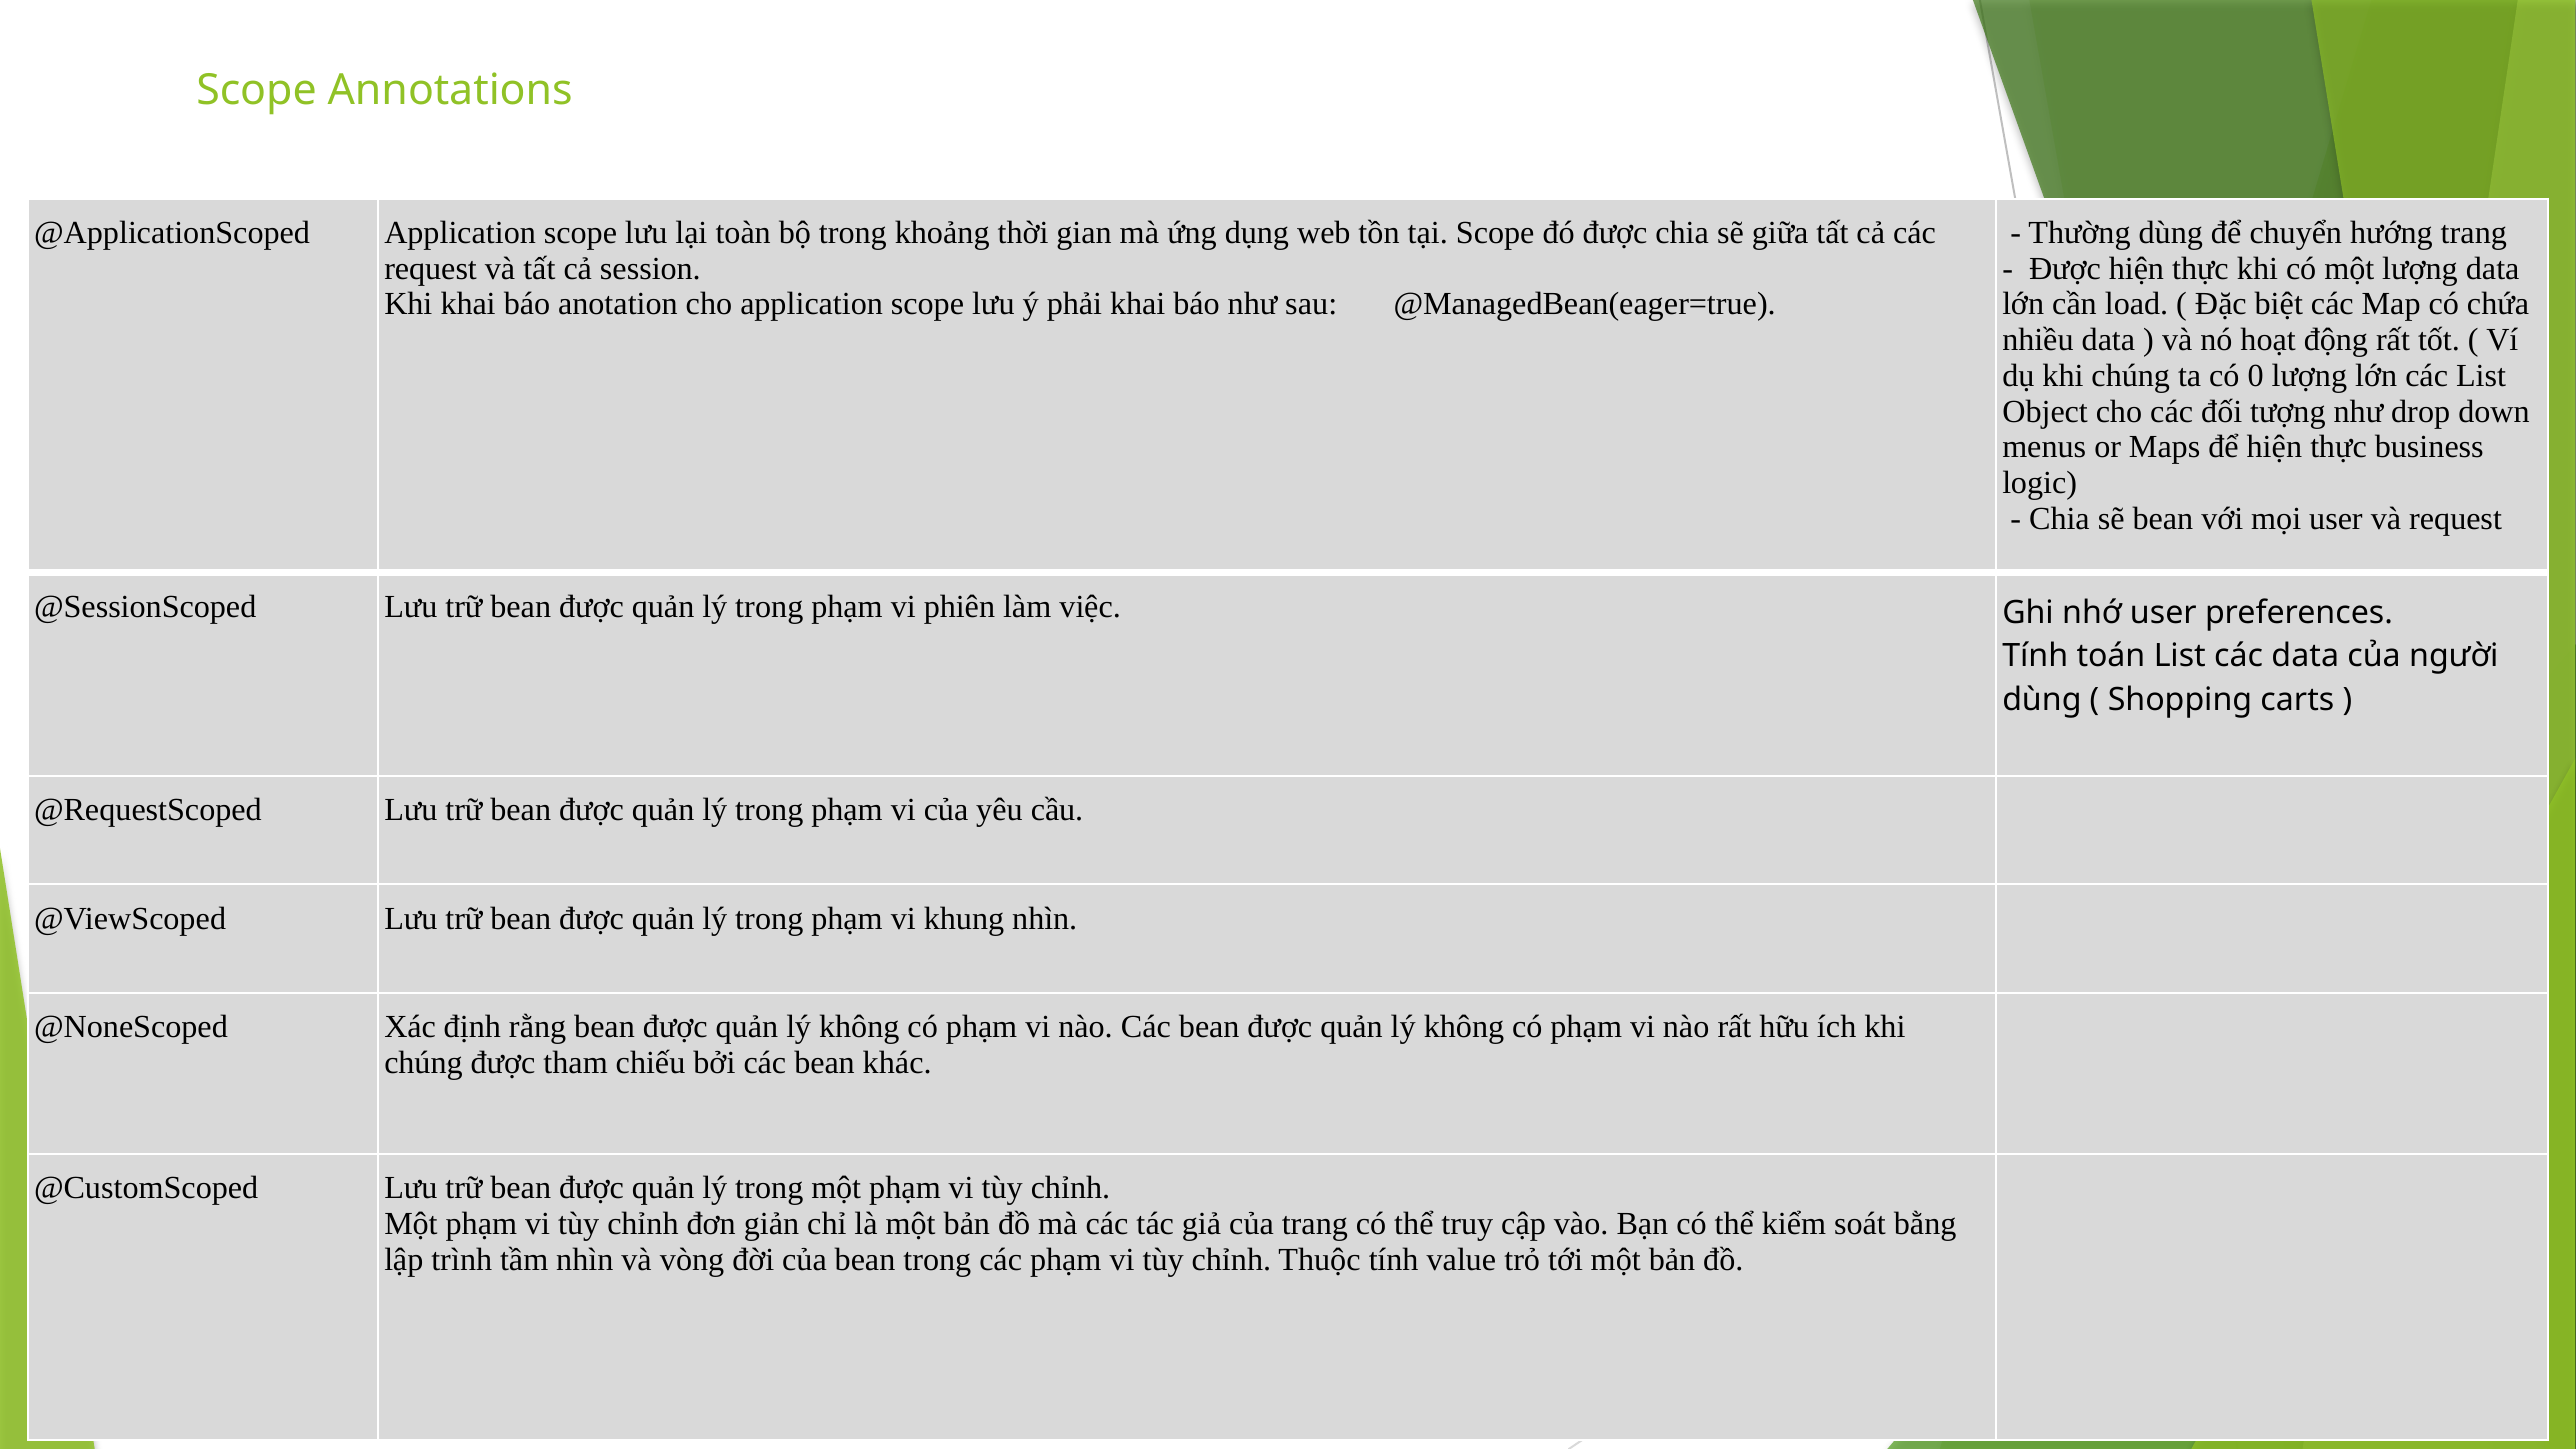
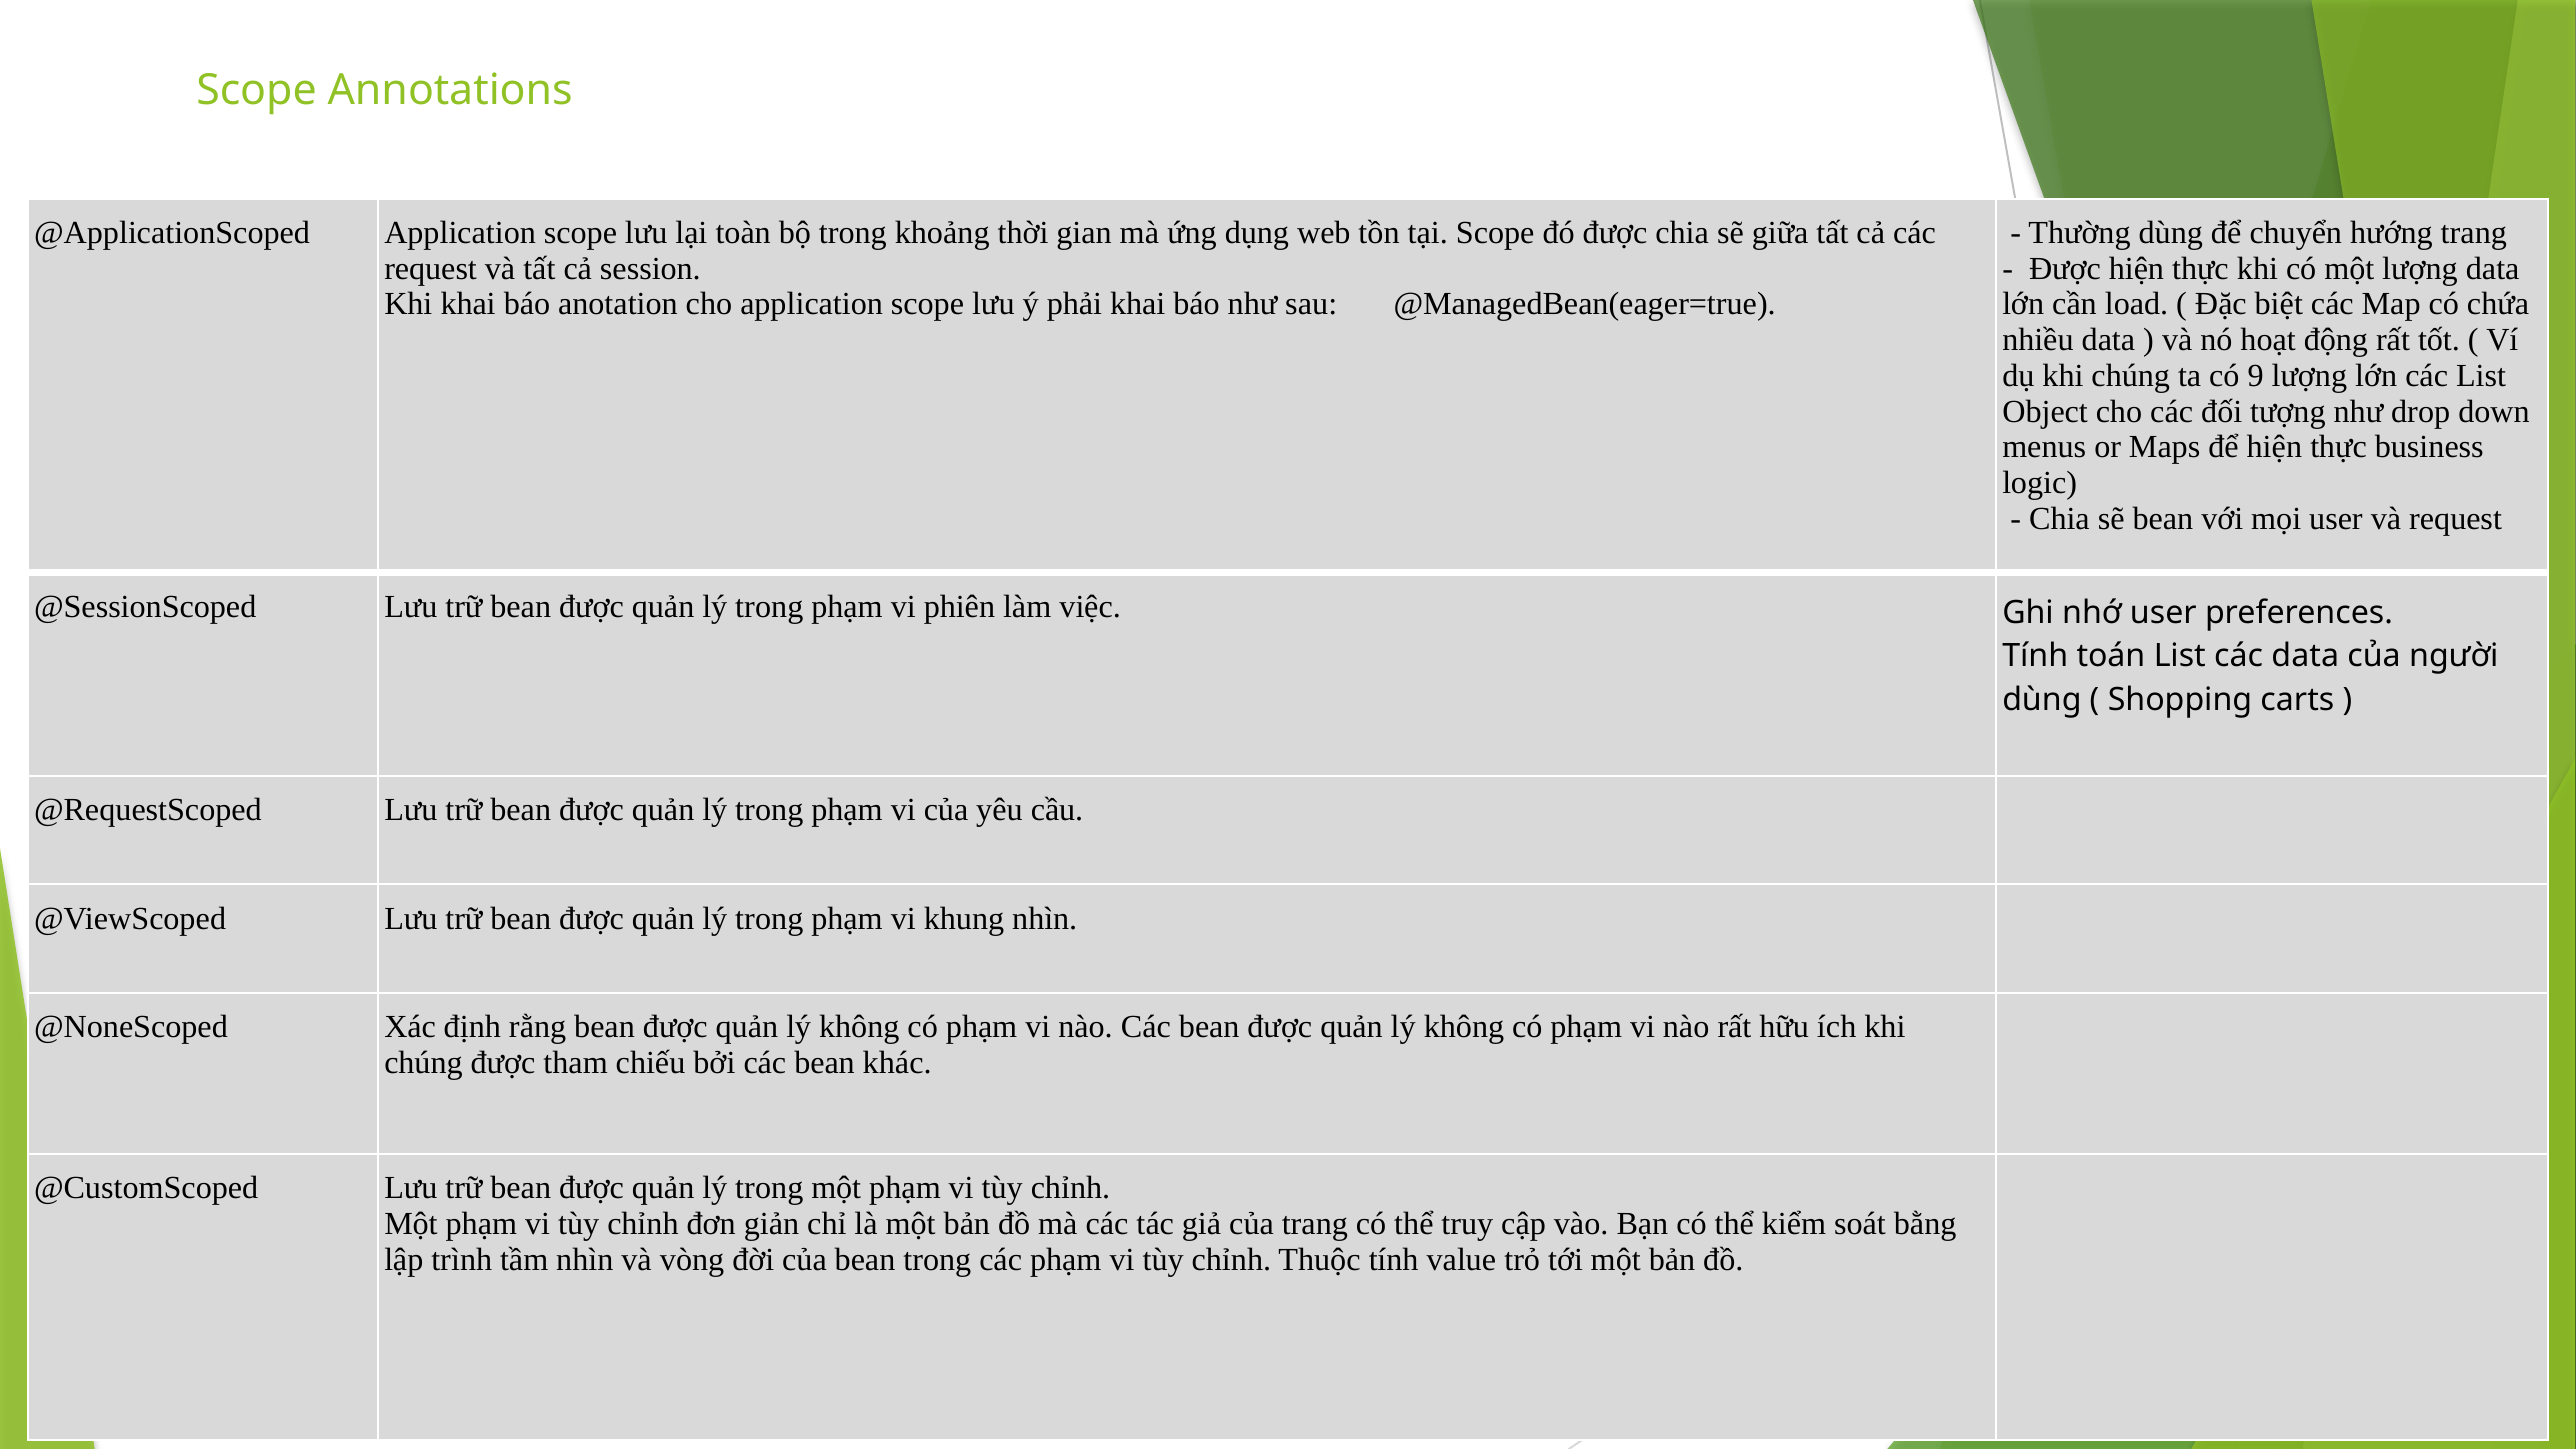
0: 0 -> 9
